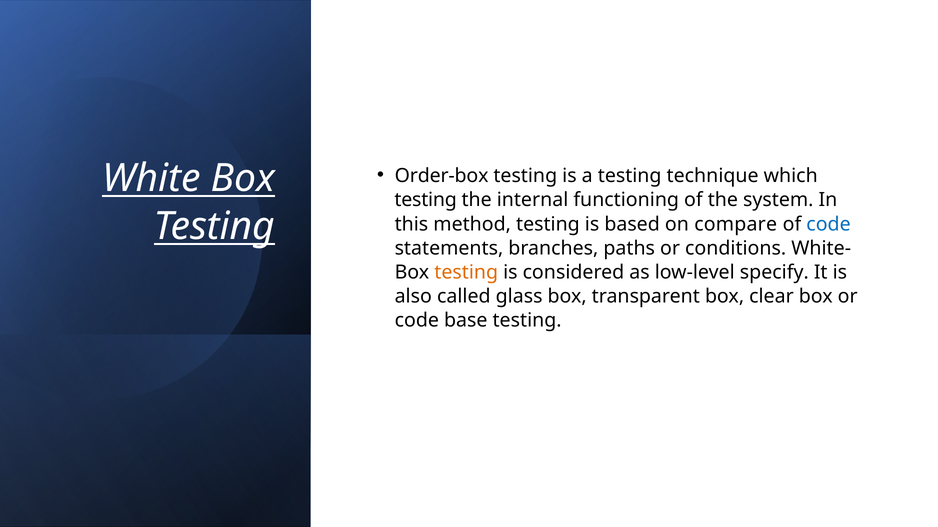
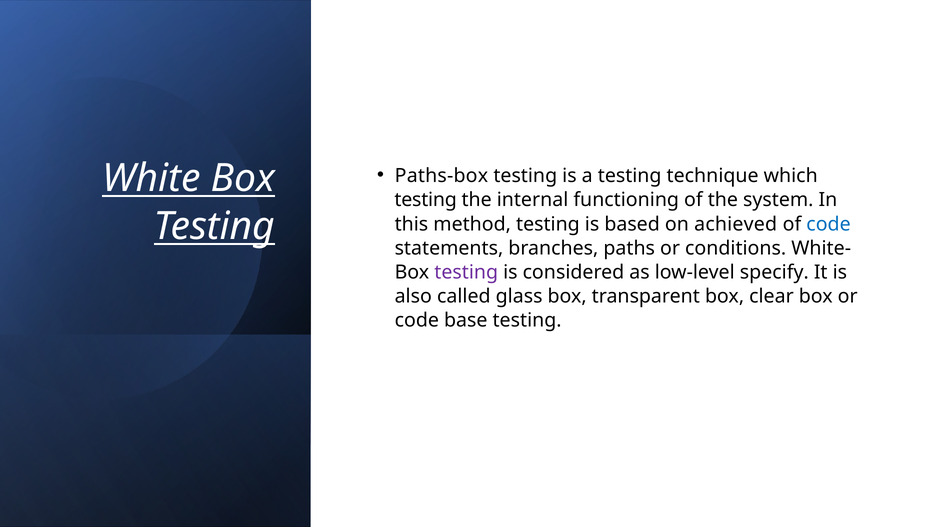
Order-box: Order-box -> Paths-box
compare: compare -> achieved
testing at (466, 272) colour: orange -> purple
